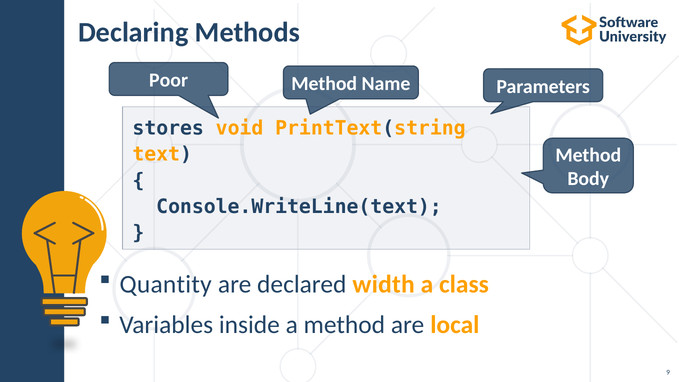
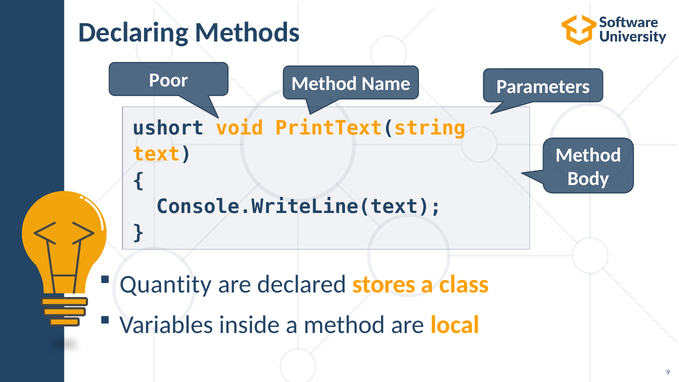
stores: stores -> ushort
width: width -> stores
